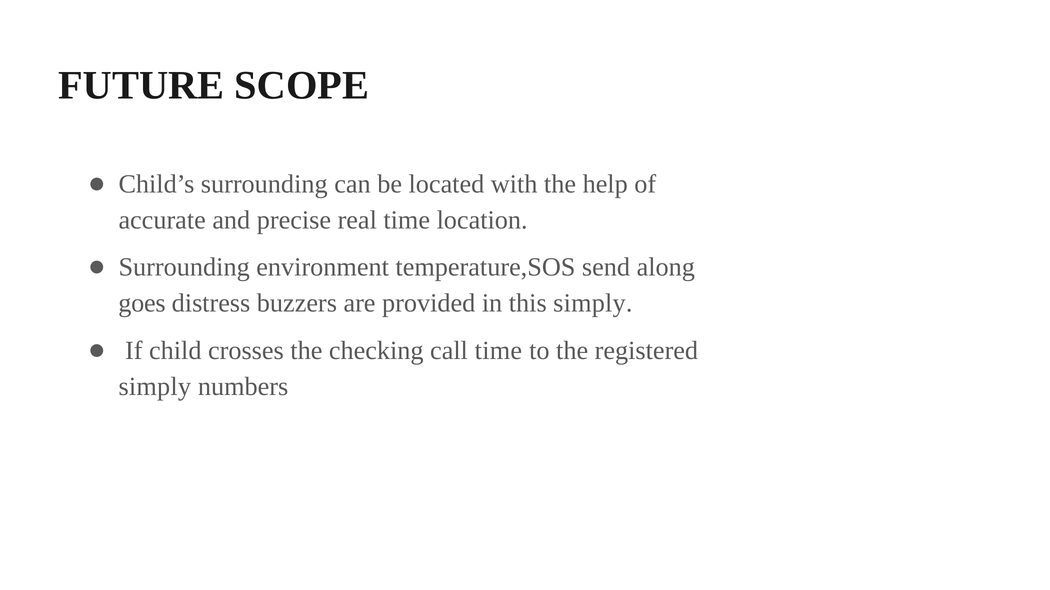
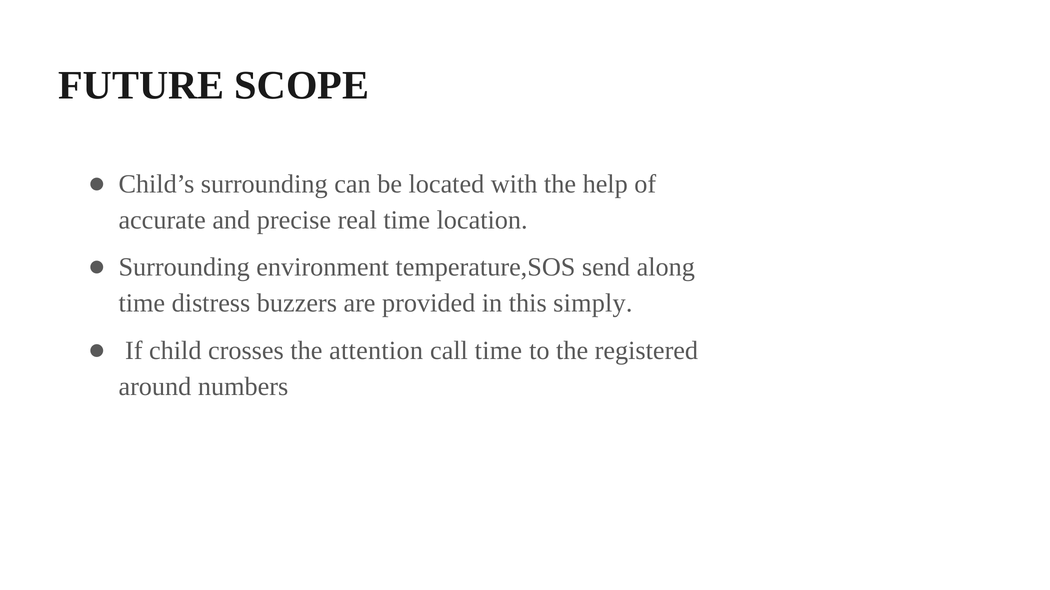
goes at (142, 304): goes -> time
checking: checking -> attention
simply at (155, 387): simply -> around
